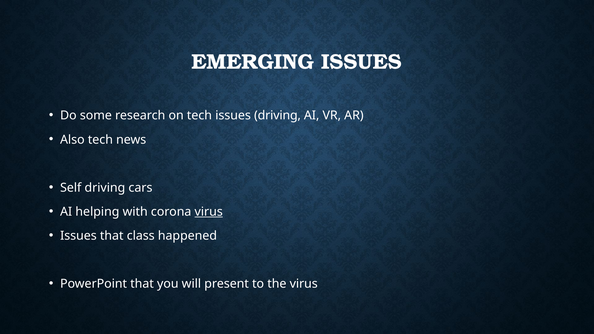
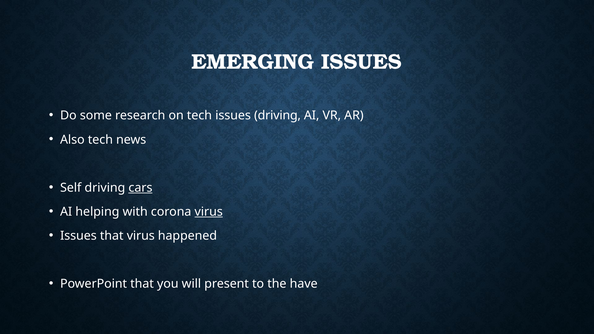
cars underline: none -> present
that class: class -> virus
the virus: virus -> have
